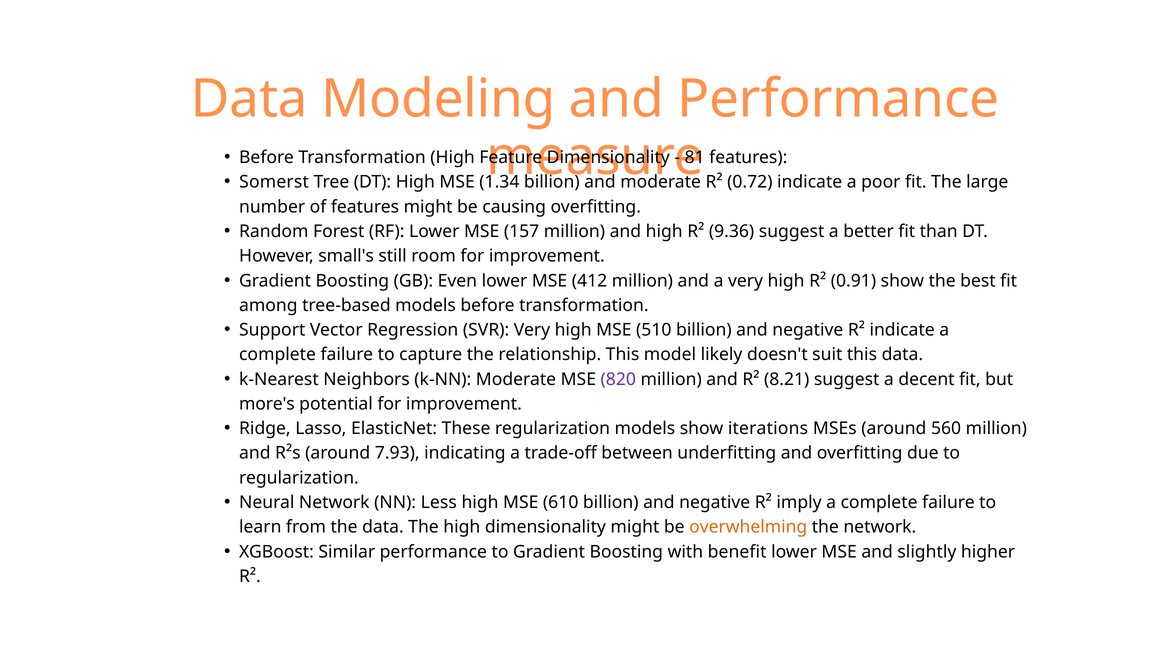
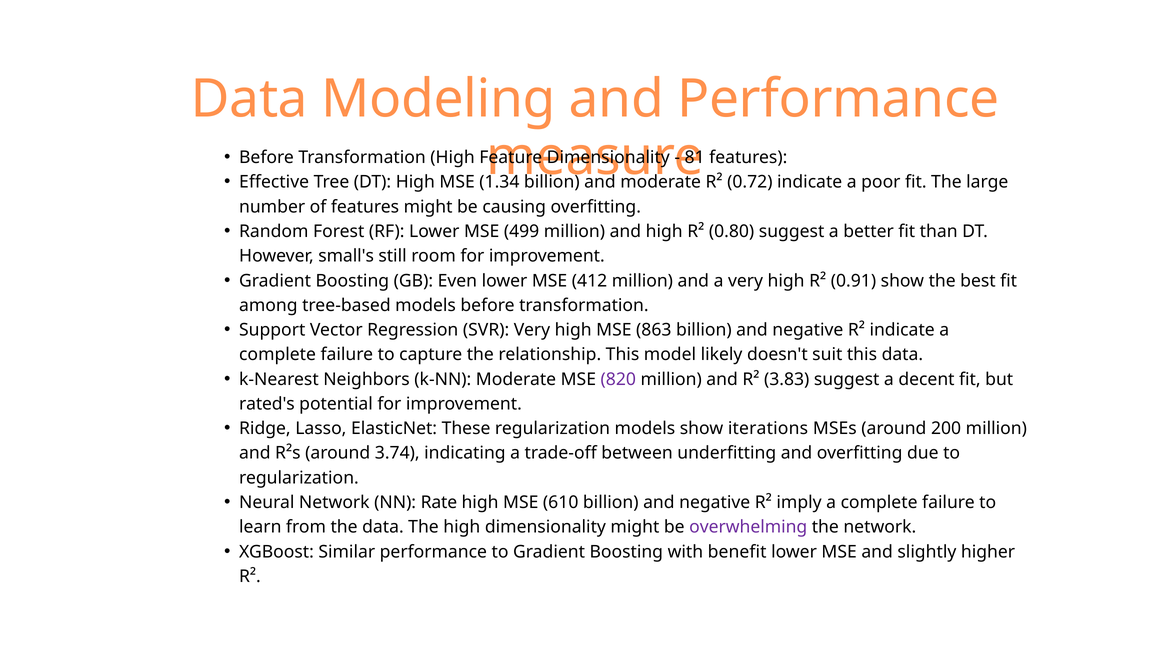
Somerst: Somerst -> Effective
157: 157 -> 499
9.36: 9.36 -> 0.80
510: 510 -> 863
8.21: 8.21 -> 3.83
more's: more's -> rated's
560: 560 -> 200
7.93: 7.93 -> 3.74
Less: Less -> Rate
overwhelming colour: orange -> purple
